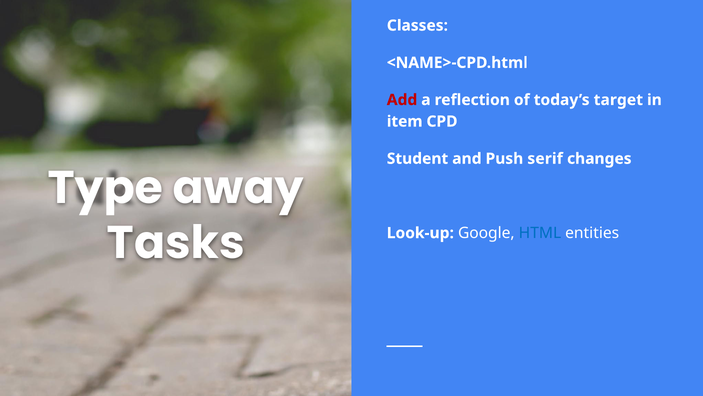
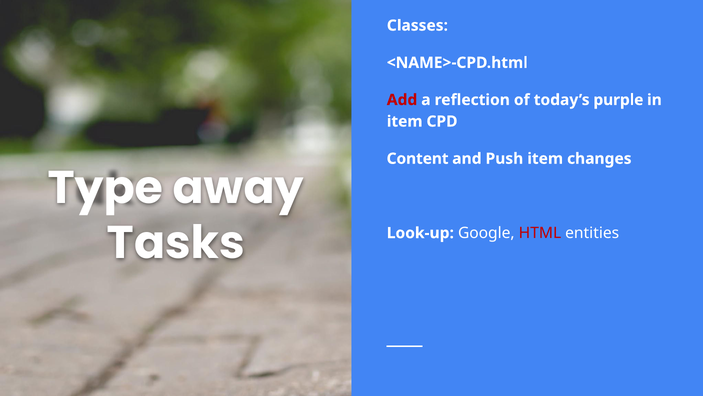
target: target -> purple
Student: Student -> Content
Push serif: serif -> item
HTML colour: blue -> red
